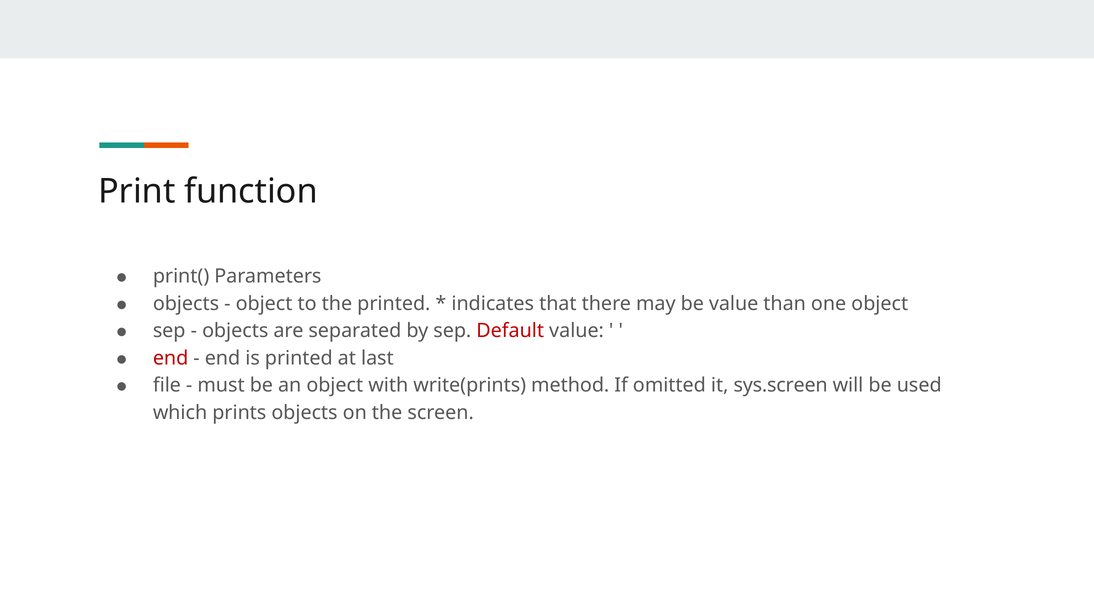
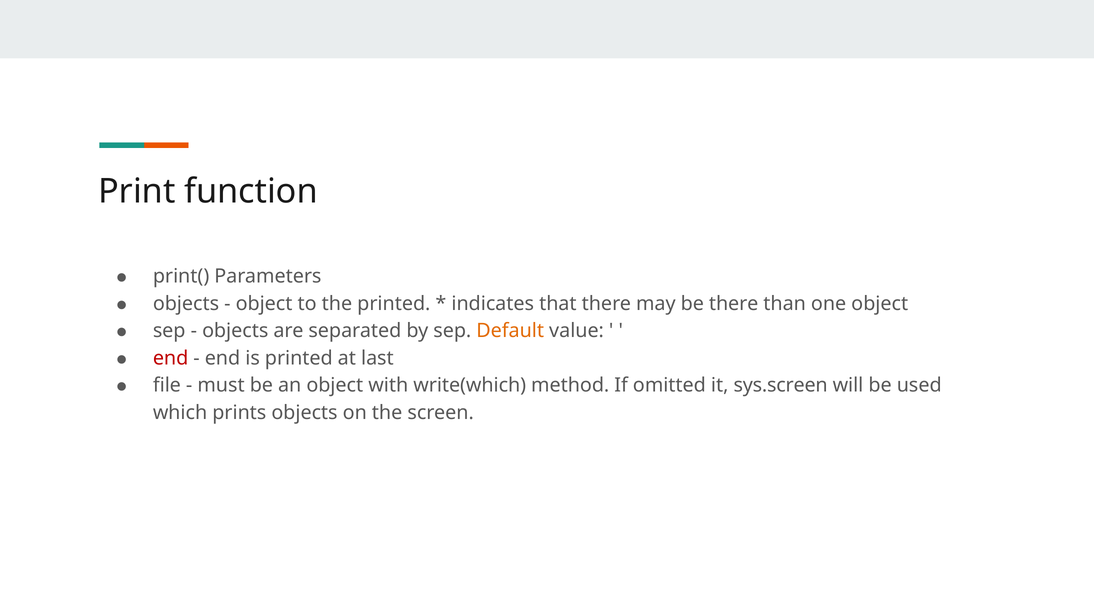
be value: value -> there
Default colour: red -> orange
write(prints: write(prints -> write(which
